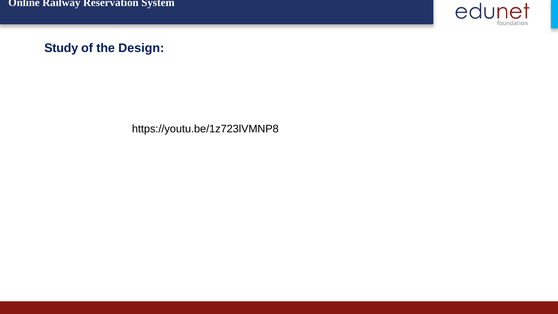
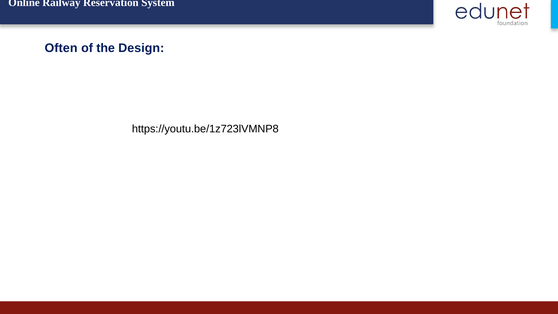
Study: Study -> Often
